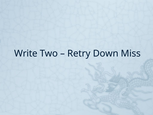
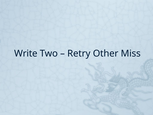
Down: Down -> Other
